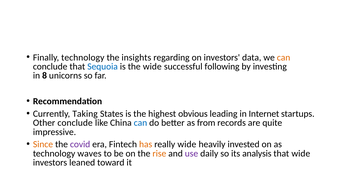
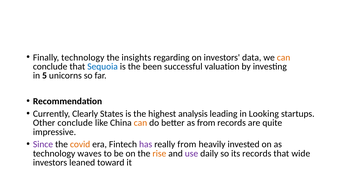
the wide: wide -> been
following: following -> valuation
8: 8 -> 5
Taking: Taking -> Clearly
obvious: obvious -> analysis
Internet: Internet -> Looking
can at (140, 123) colour: blue -> orange
Since colour: orange -> purple
covid colour: purple -> orange
has colour: orange -> purple
really wide: wide -> from
its analysis: analysis -> records
